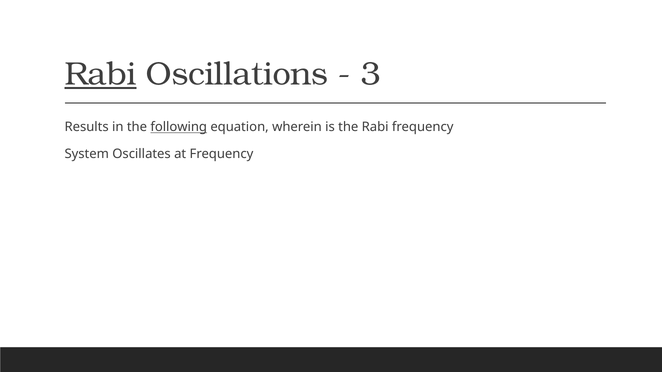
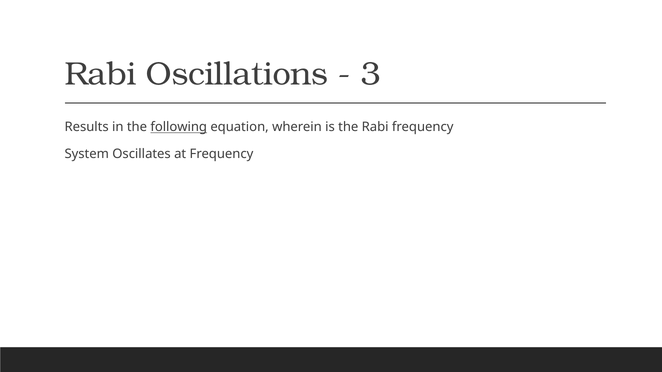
Rabi at (100, 74) underline: present -> none
